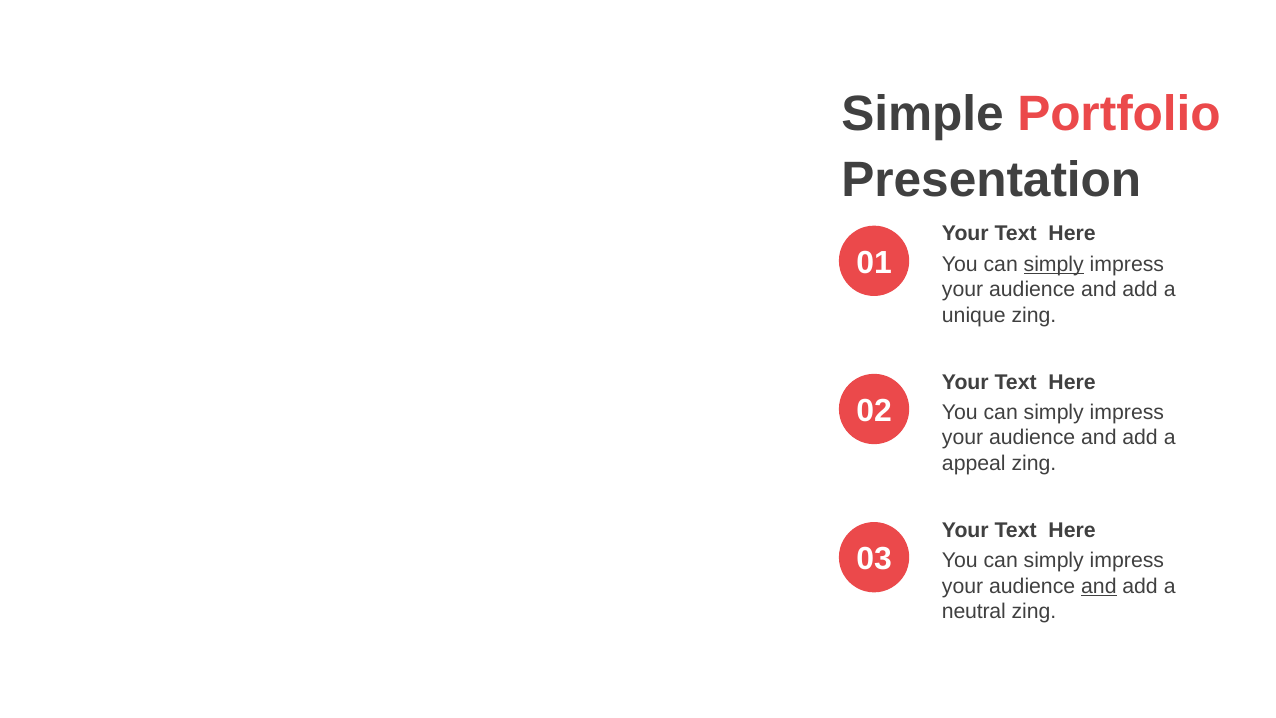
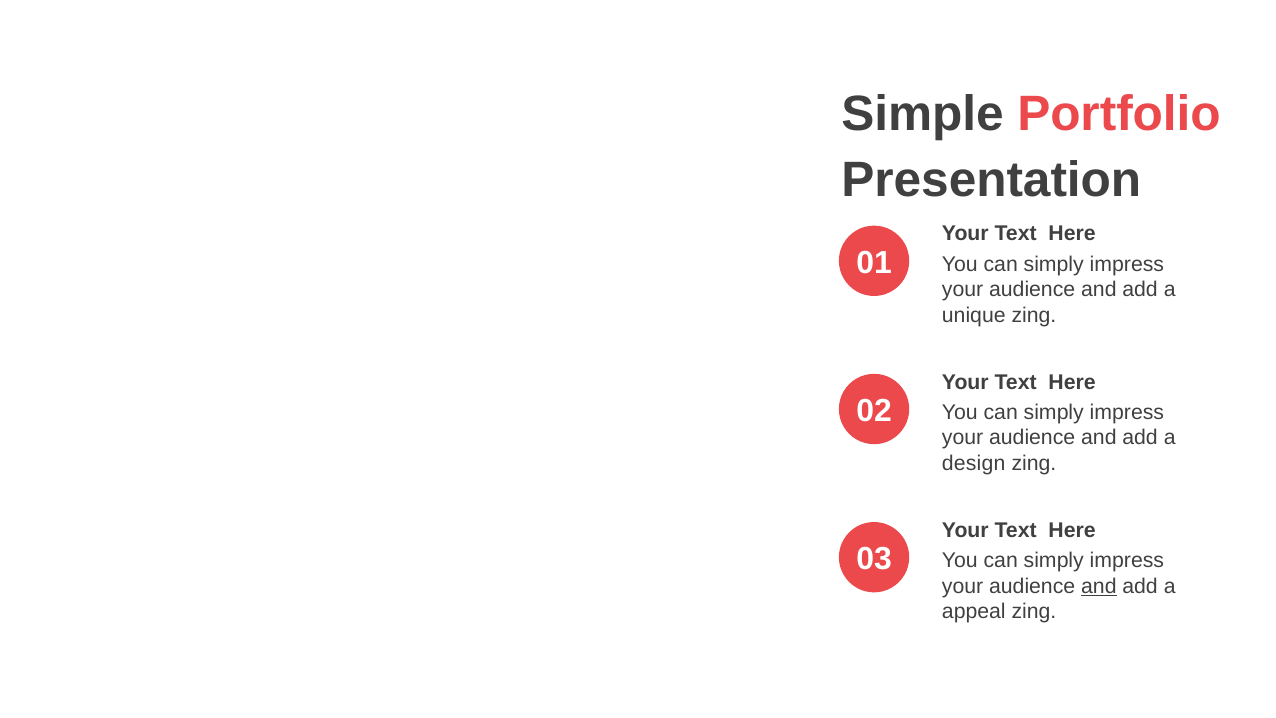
simply at (1054, 264) underline: present -> none
appeal: appeal -> design
neutral: neutral -> appeal
